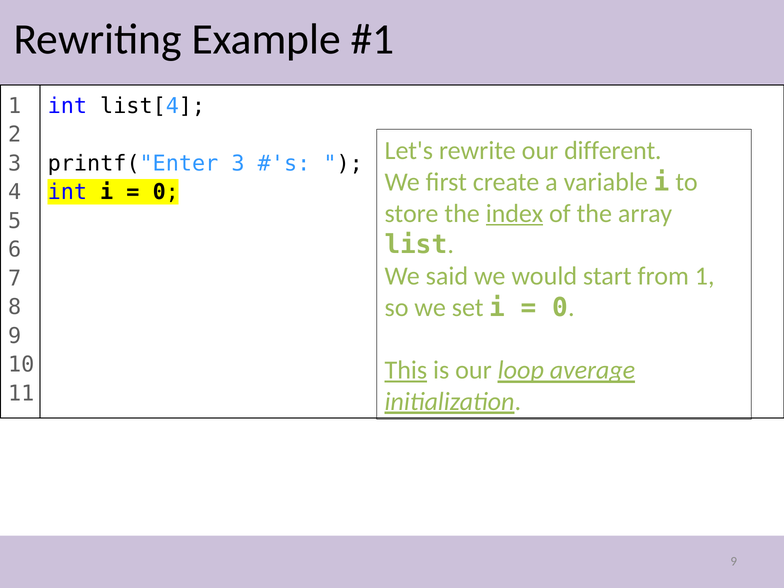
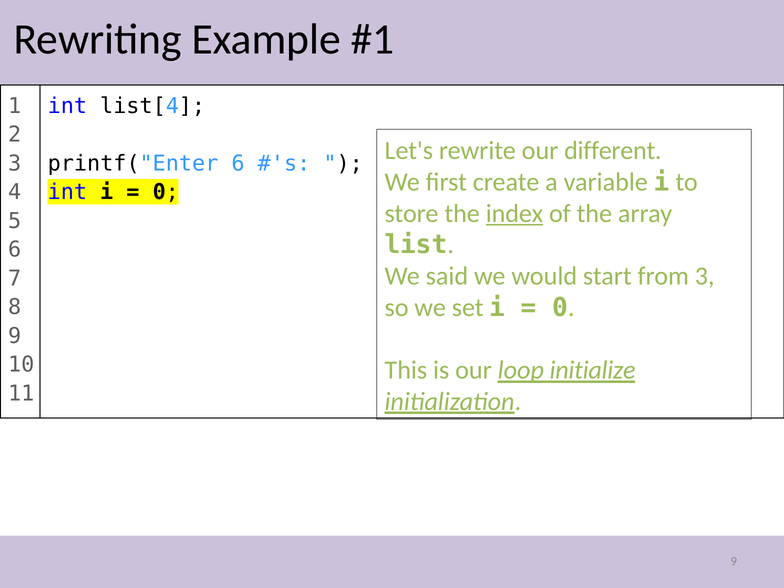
printf("Enter 3: 3 -> 6
from 1: 1 -> 3
This underline: present -> none
average: average -> initialize
